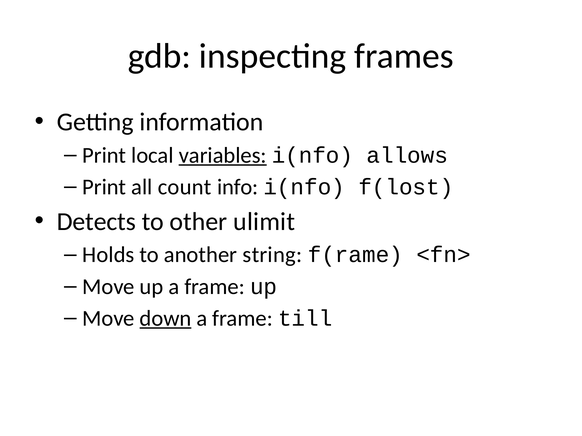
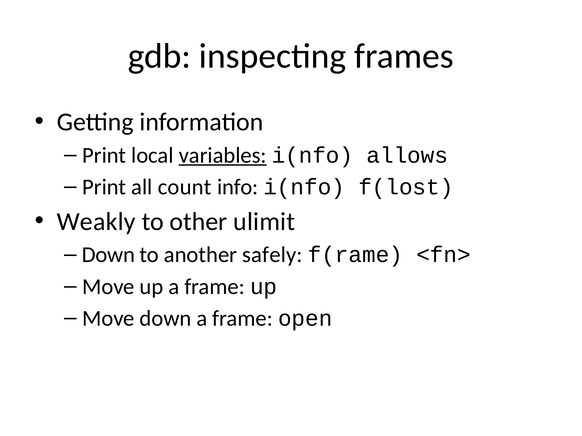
Detects: Detects -> Weakly
Holds at (108, 255): Holds -> Down
string: string -> safely
down at (165, 319) underline: present -> none
till: till -> open
